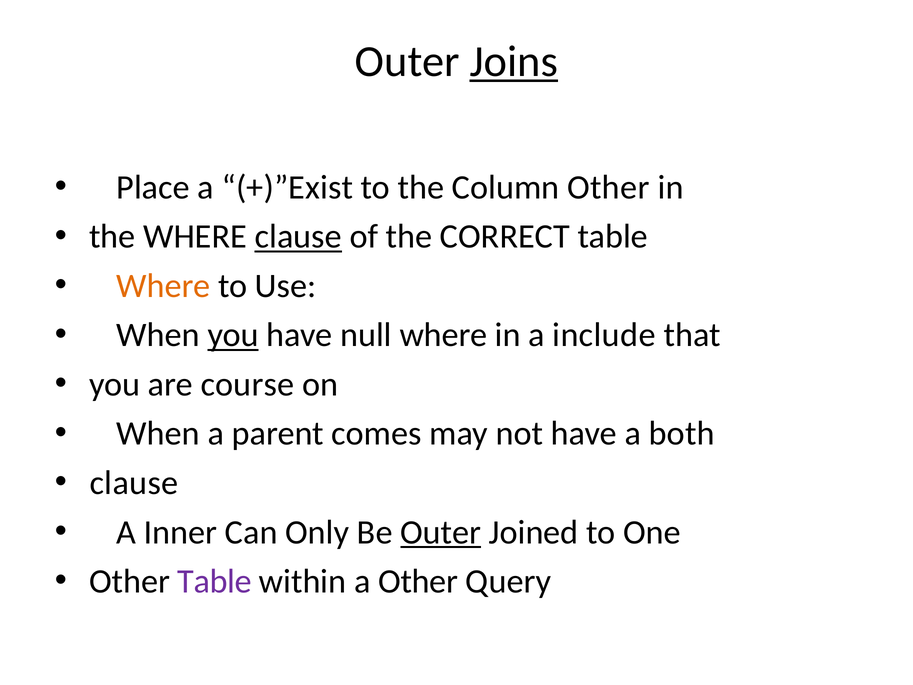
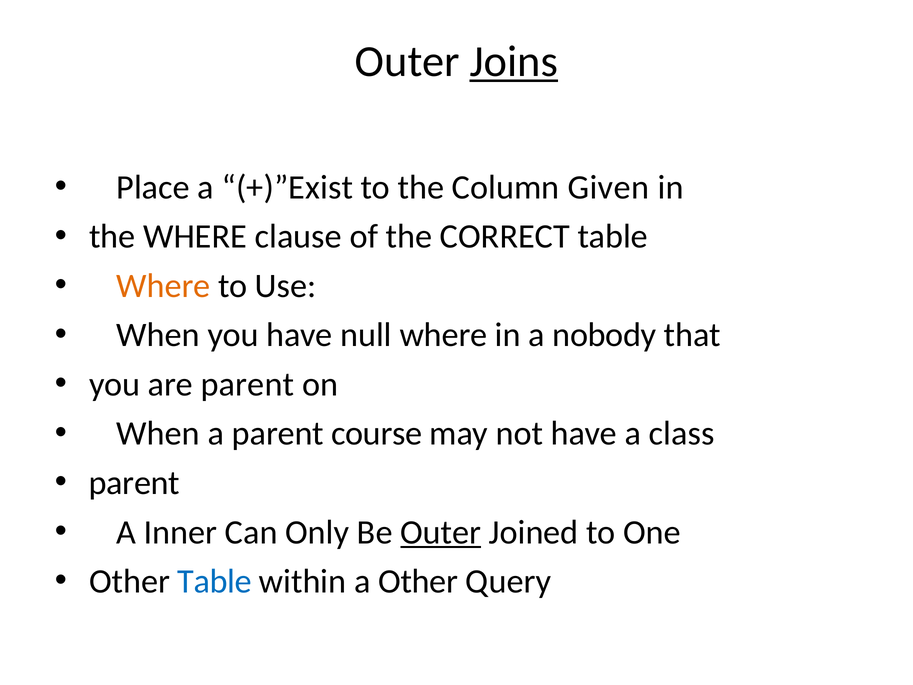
Column Other: Other -> Given
clause at (298, 237) underline: present -> none
you at (233, 335) underline: present -> none
include: include -> nobody
are course: course -> parent
comes: comes -> course
both: both -> class
clause at (134, 483): clause -> parent
Table at (214, 581) colour: purple -> blue
